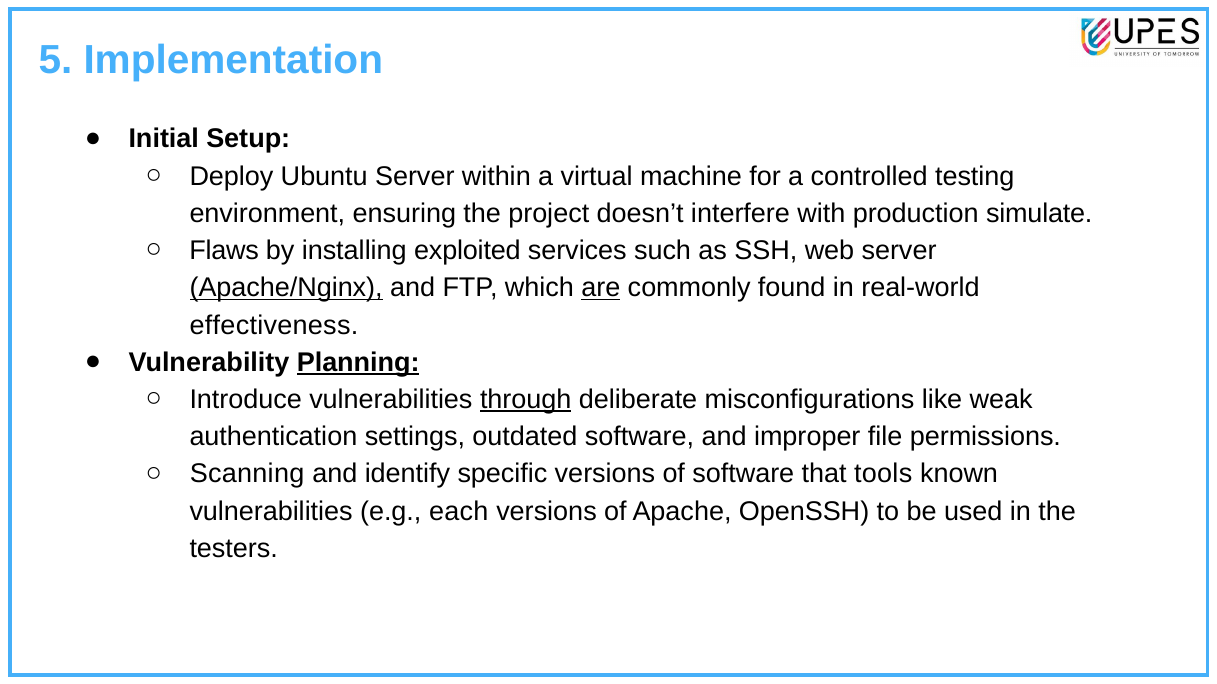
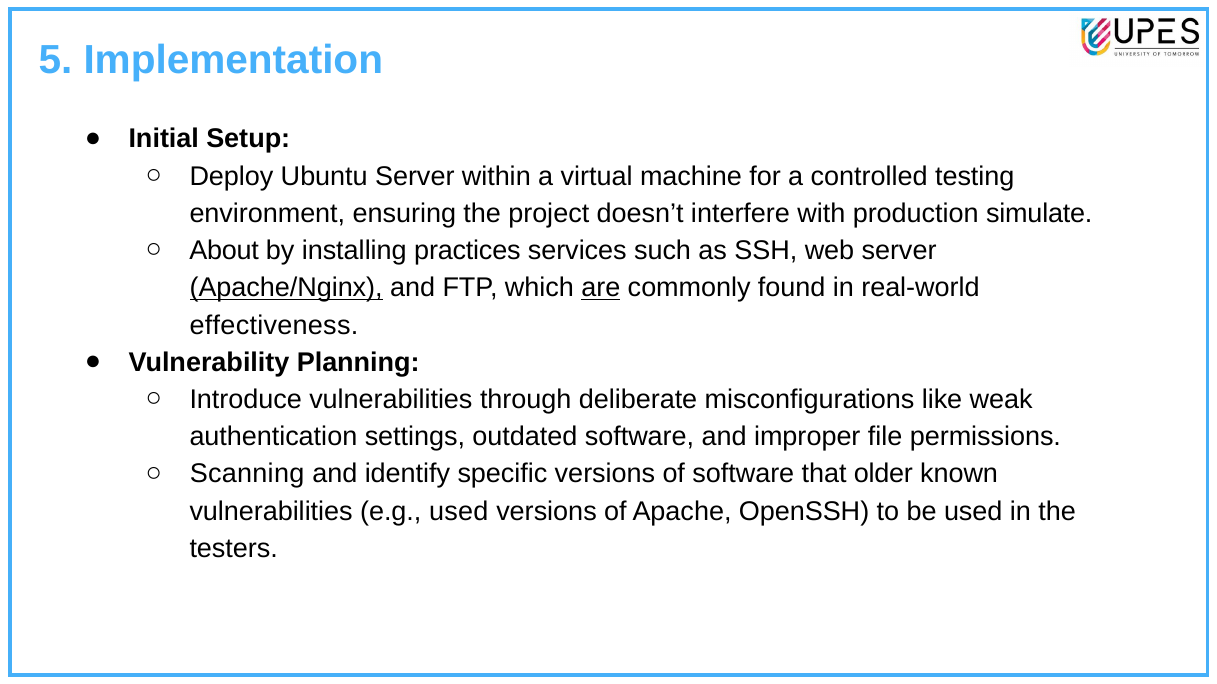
Flaws: Flaws -> About
exploited: exploited -> practices
Planning underline: present -> none
through underline: present -> none
tools: tools -> older
e.g each: each -> used
